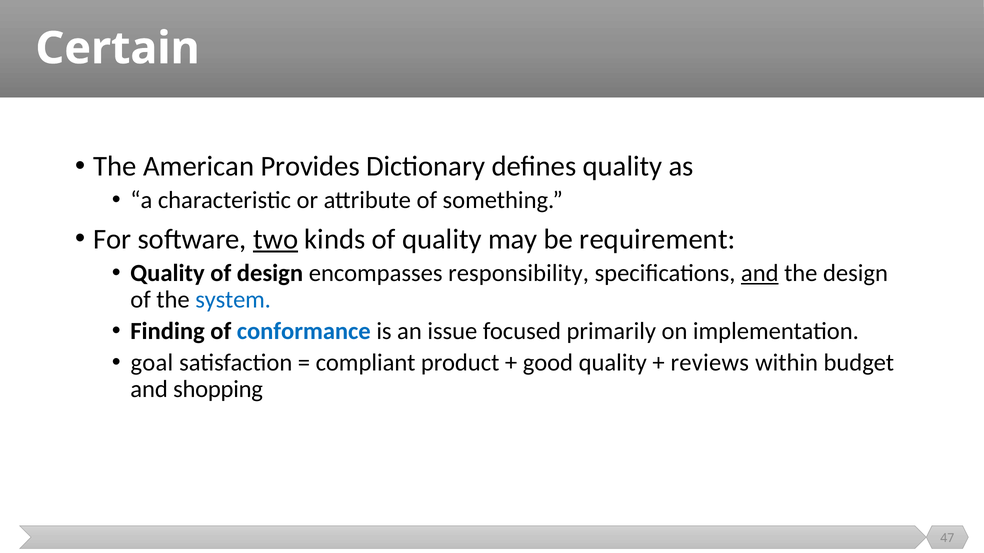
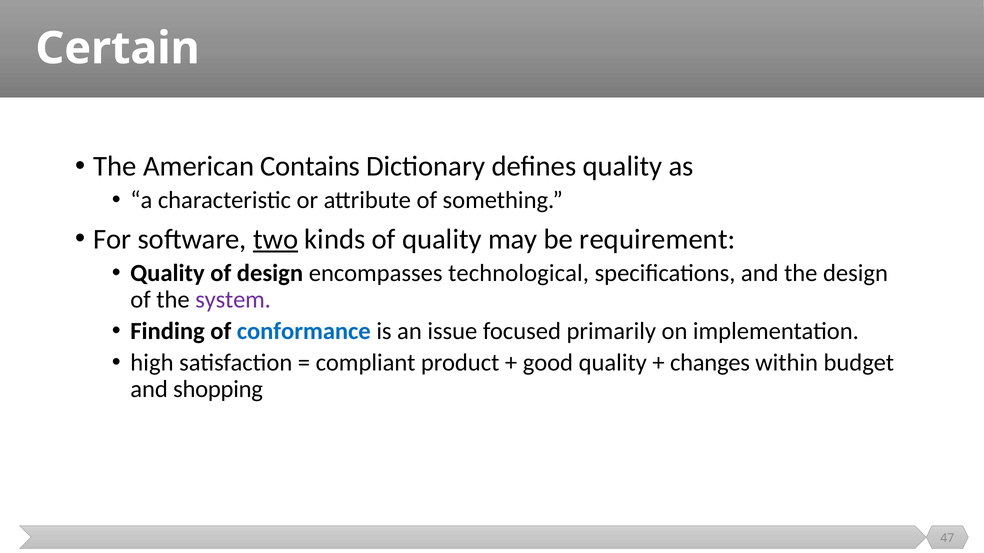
Provides: Provides -> Contains
responsibility: responsibility -> technological
and at (760, 273) underline: present -> none
system colour: blue -> purple
goal: goal -> high
reviews: reviews -> changes
